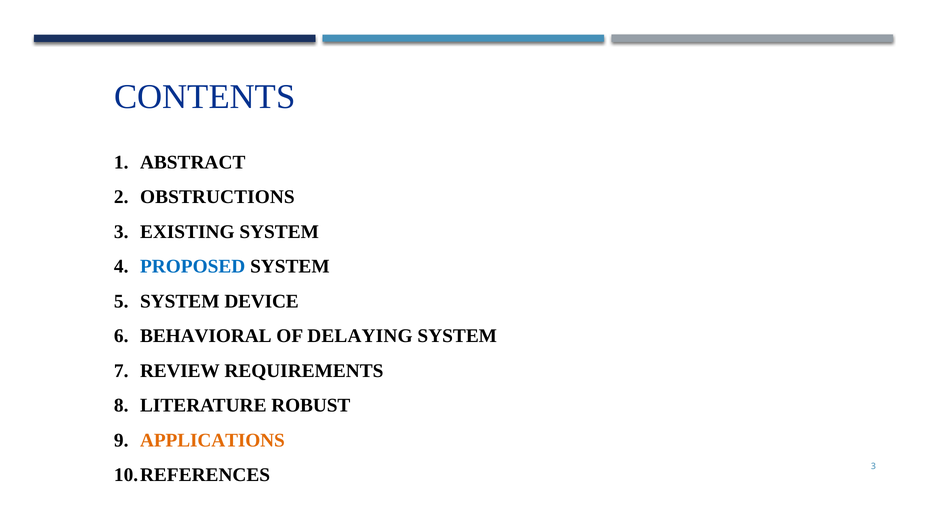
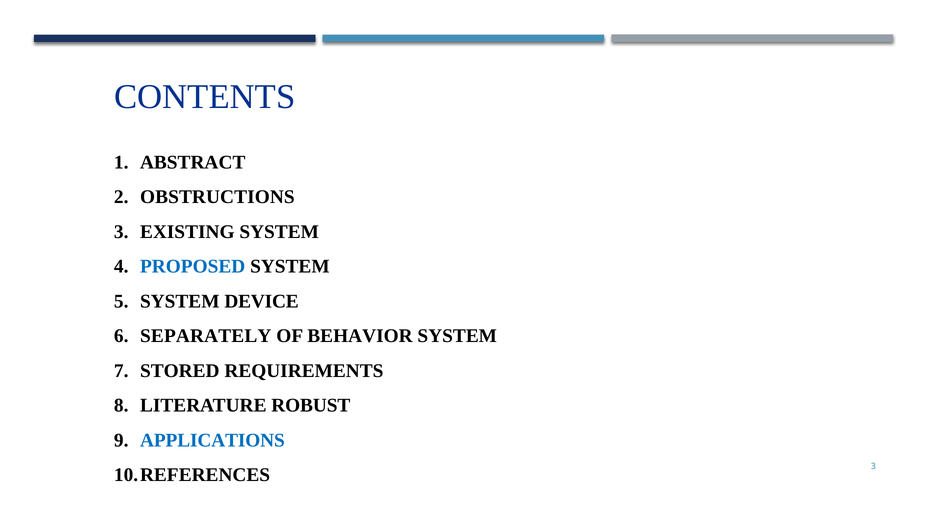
BEHAVIORAL: BEHAVIORAL -> SEPARATELY
DELAYING: DELAYING -> BEHAVIOR
REVIEW: REVIEW -> STORED
APPLICATIONS colour: orange -> blue
